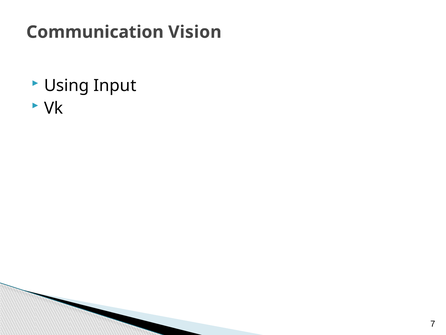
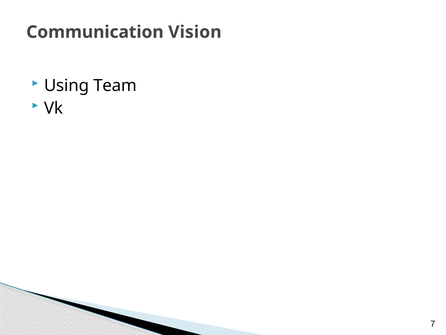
Input: Input -> Team
